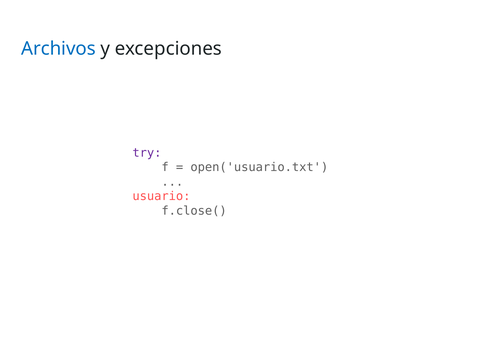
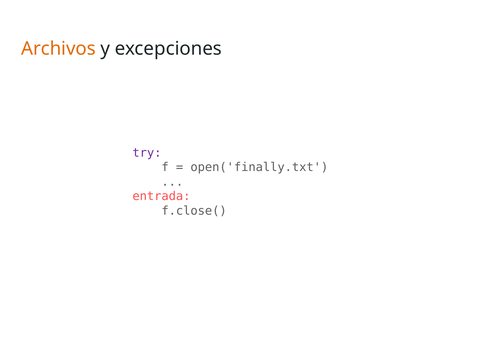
Archivos colour: blue -> orange
open('usuario.txt: open('usuario.txt -> open('finally.txt
usuario: usuario -> entrada
